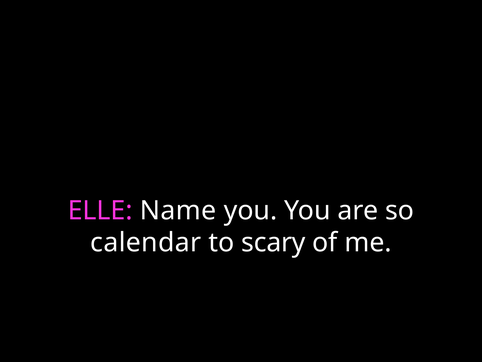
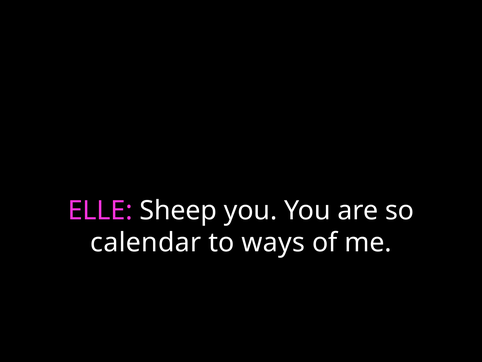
Name: Name -> Sheep
scary: scary -> ways
